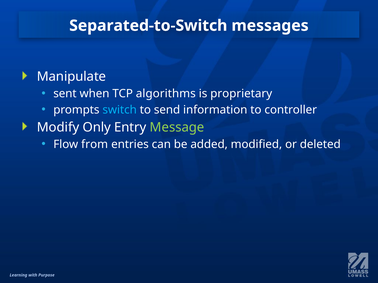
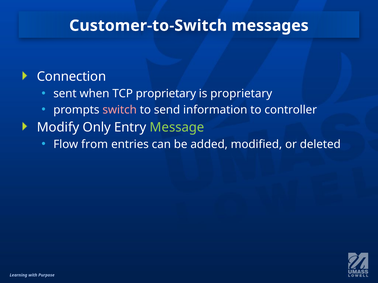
Separated-to-Switch: Separated-to-Switch -> Customer-to-Switch
Manipulate: Manipulate -> Connection
TCP algorithms: algorithms -> proprietary
switch colour: light blue -> pink
